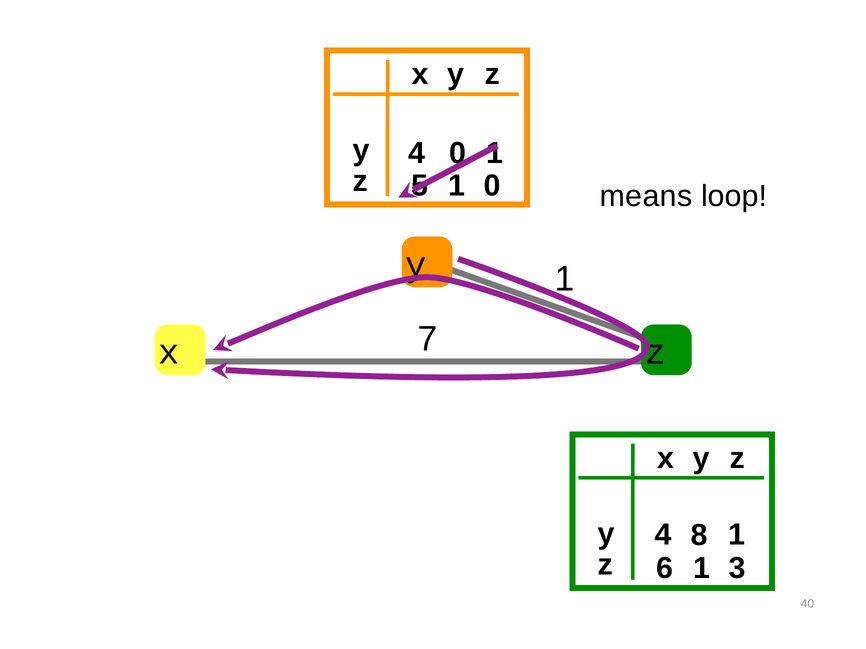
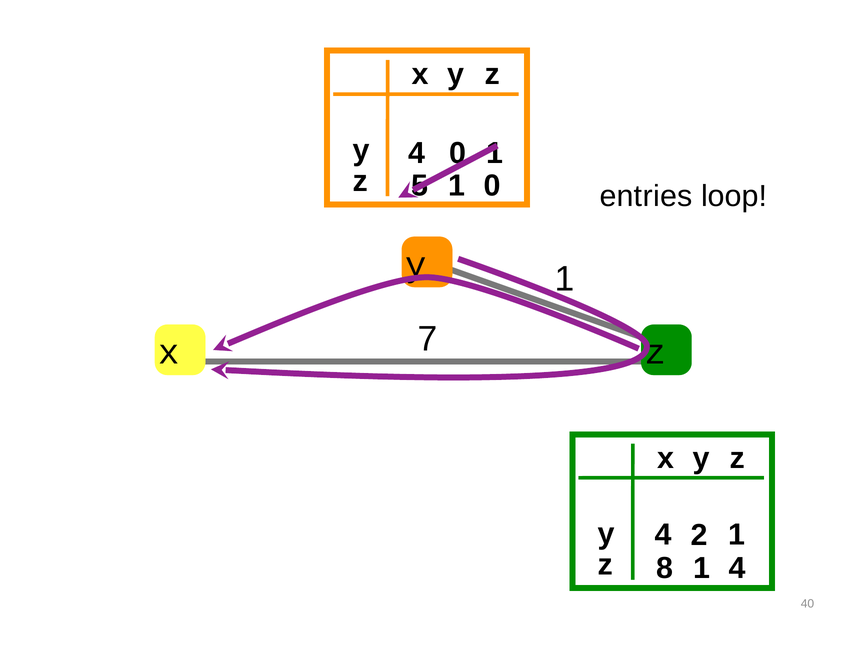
means: means -> entries
8: 8 -> 2
6: 6 -> 8
3 at (737, 569): 3 -> 4
